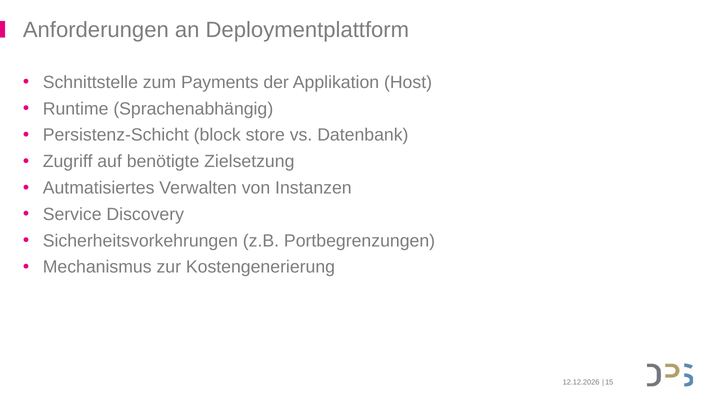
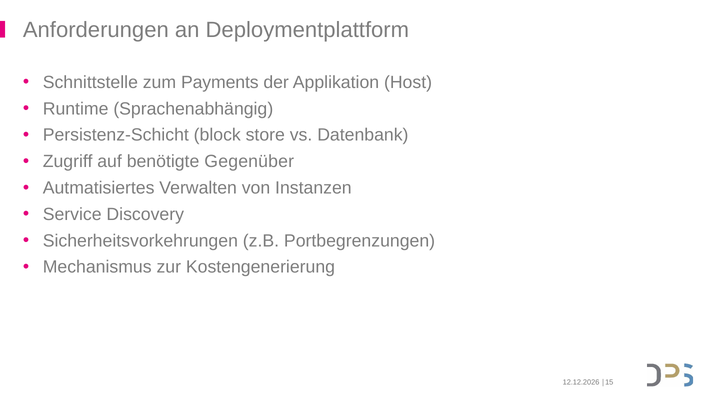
Zielsetzung: Zielsetzung -> Gegenüber
